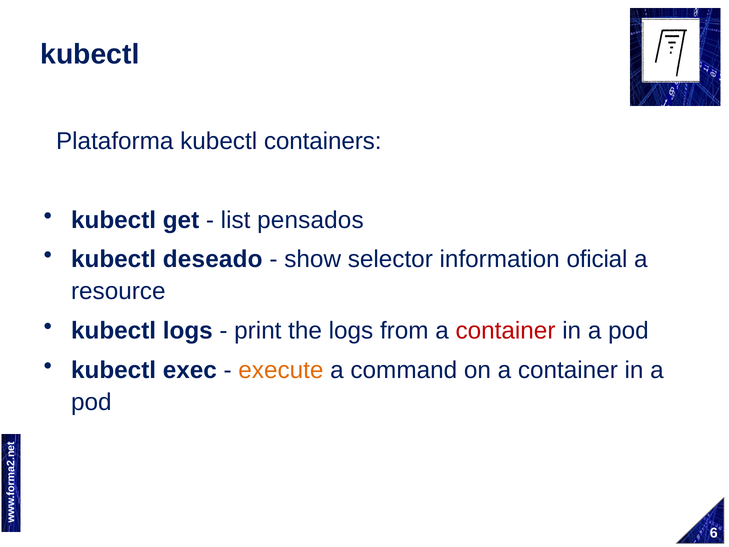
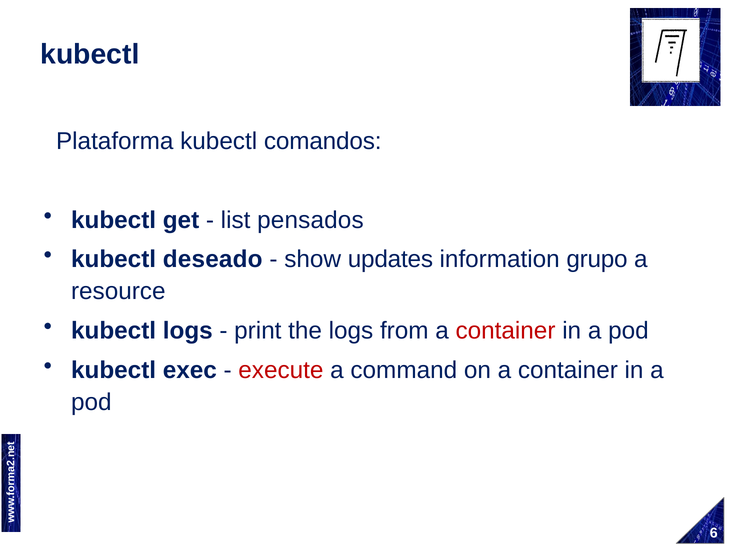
containers: containers -> comandos
selector: selector -> updates
oficial: oficial -> grupo
execute colour: orange -> red
